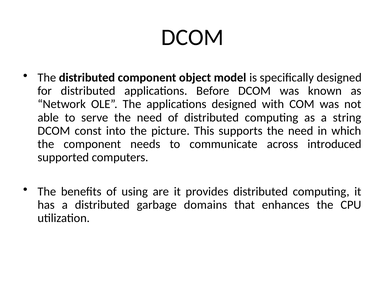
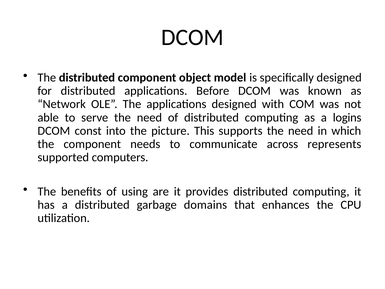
string: string -> logins
introduced: introduced -> represents
